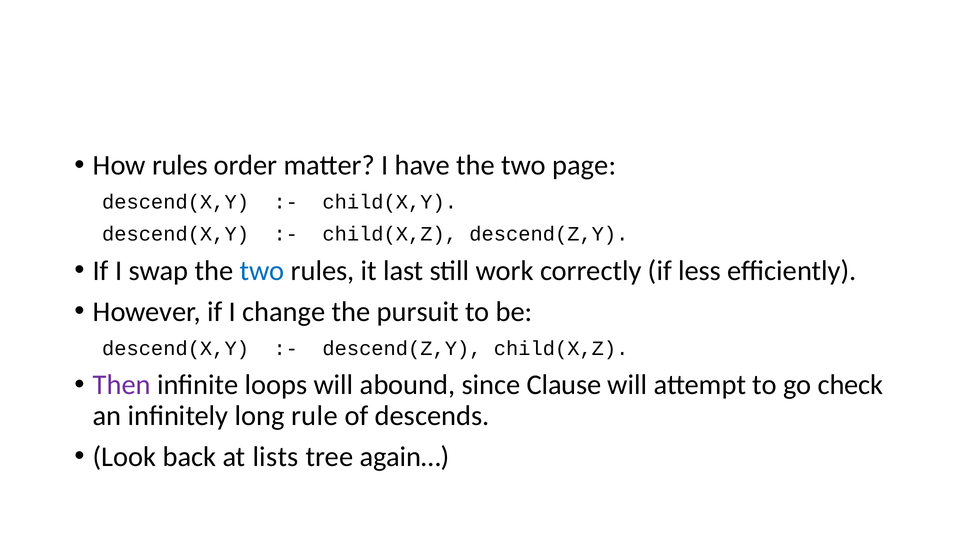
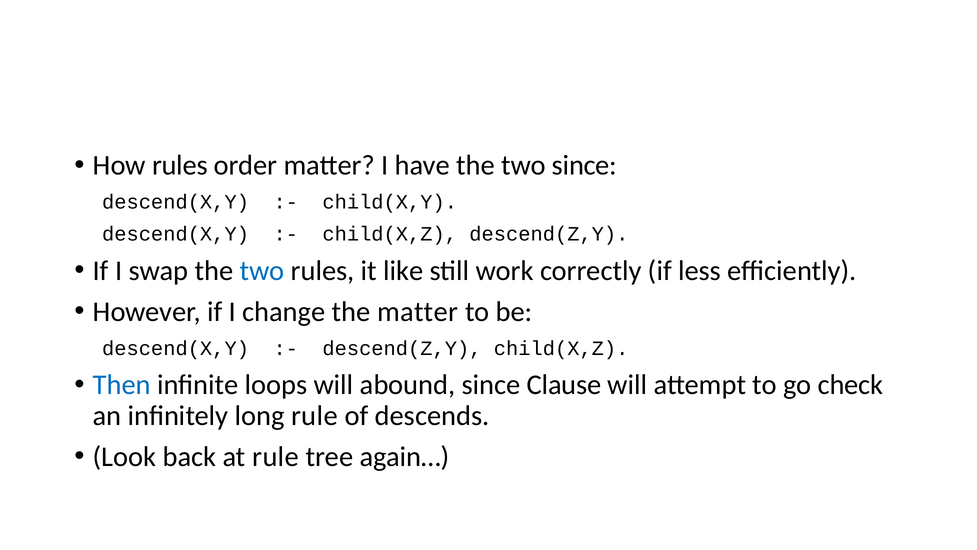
two page: page -> since
last: last -> like
the pursuit: pursuit -> matter
Then colour: purple -> blue
at lists: lists -> rule
